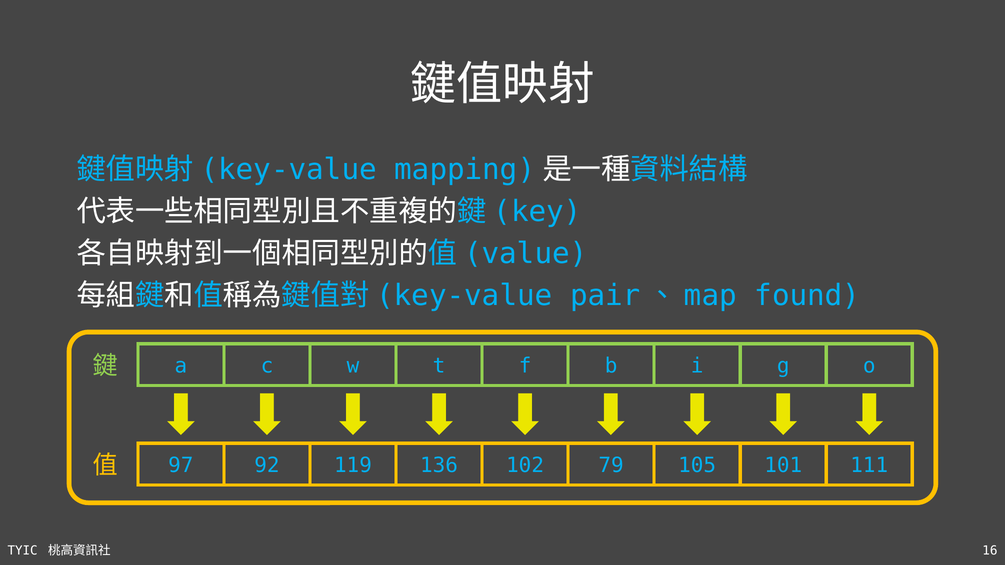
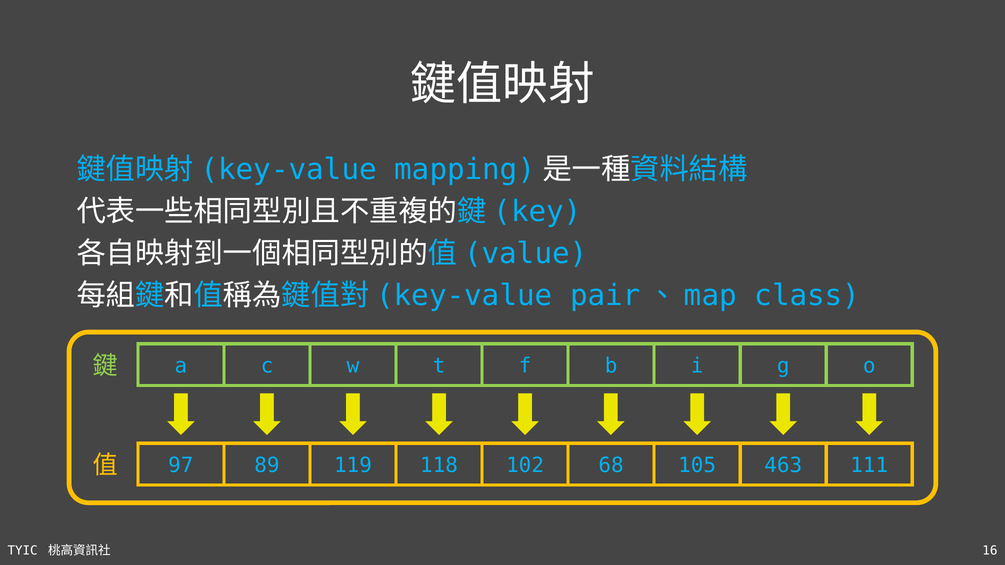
found: found -> class
92: 92 -> 89
136: 136 -> 118
79: 79 -> 68
101: 101 -> 463
